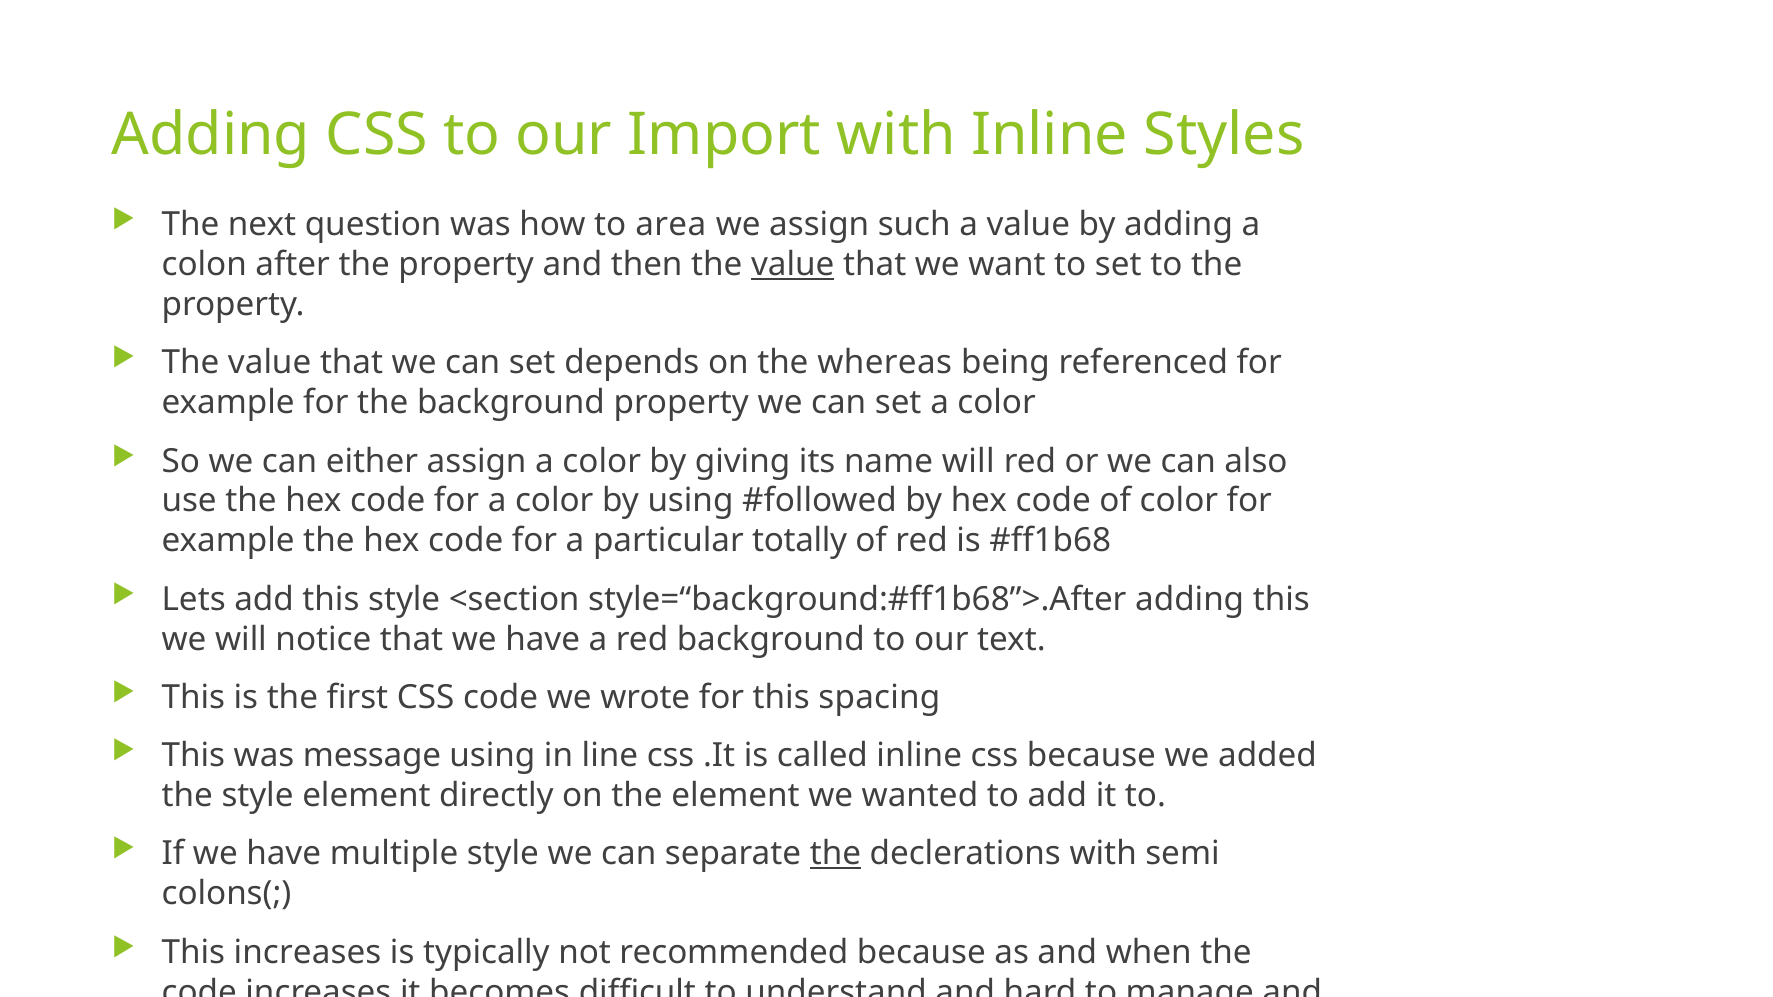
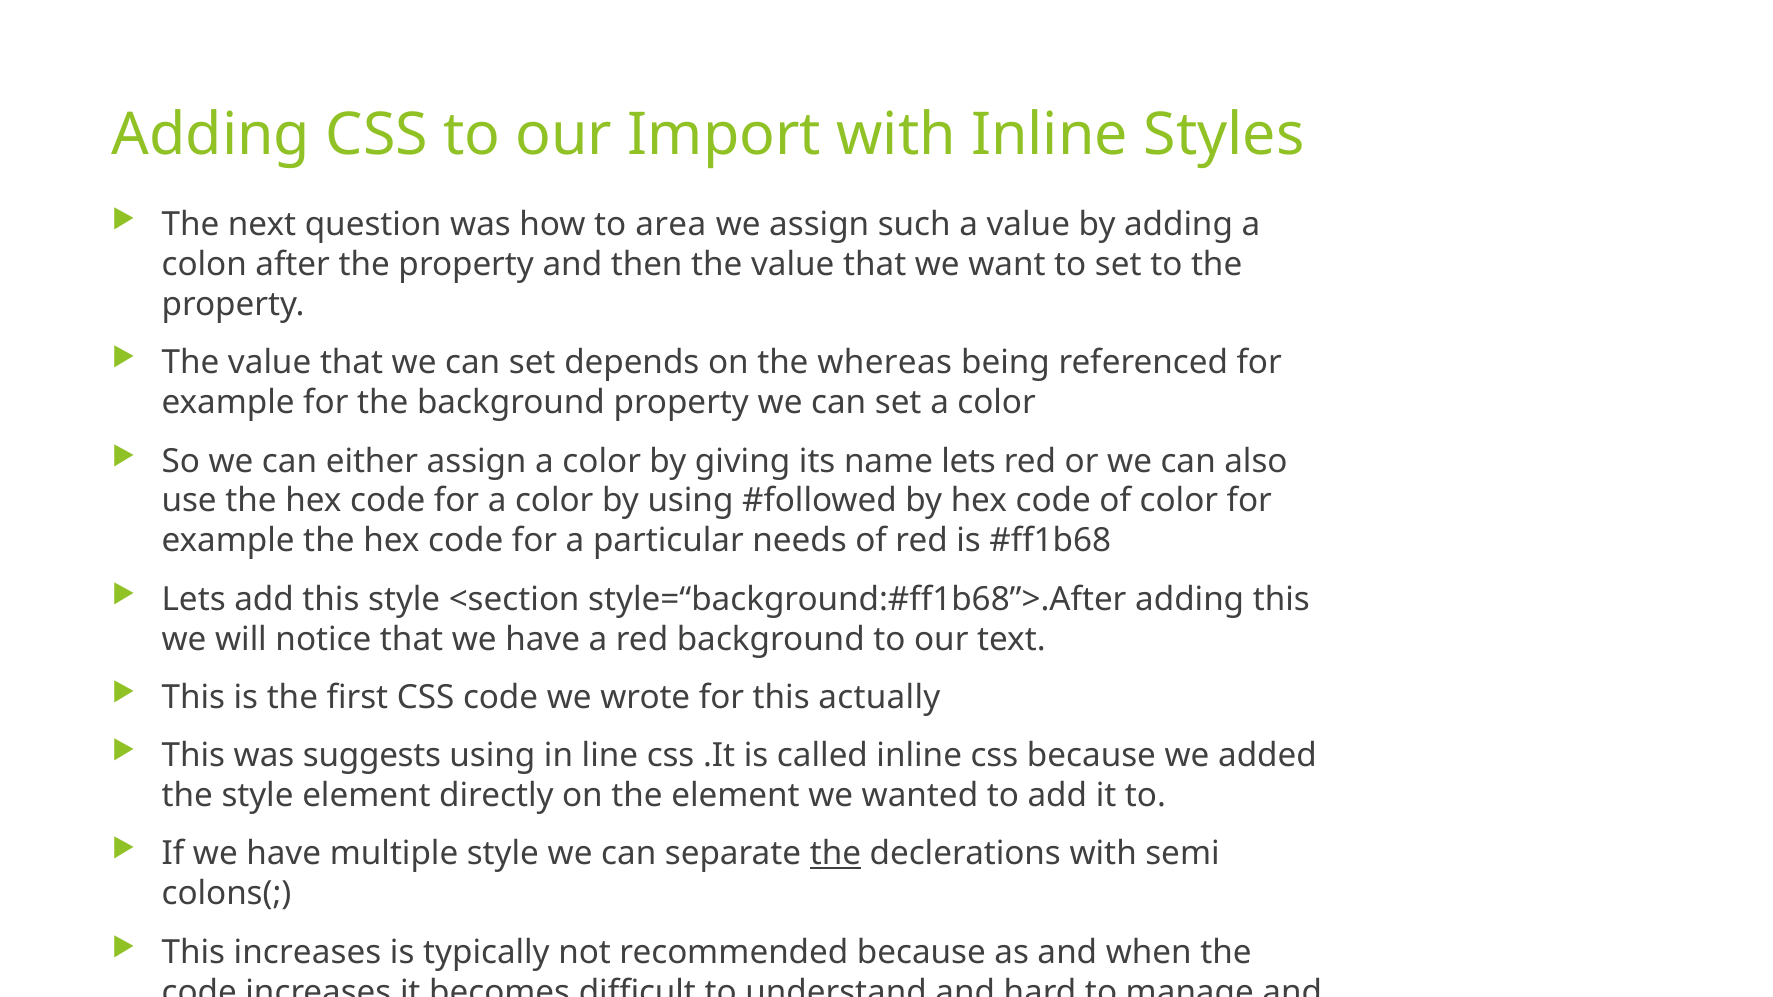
value at (793, 265) underline: present -> none
name will: will -> lets
totally: totally -> needs
spacing: spacing -> actually
message: message -> suggests
